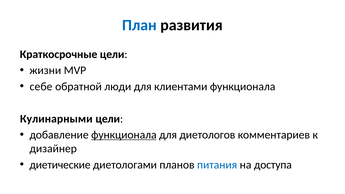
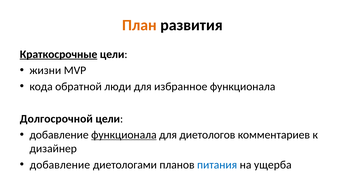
План colour: blue -> orange
Краткосрочные underline: none -> present
себе: себе -> кода
клиентами: клиентами -> избранное
Кулинарными: Кулинарными -> Долгосрочной
диетические at (60, 165): диетические -> добавление
доступа: доступа -> ущерба
